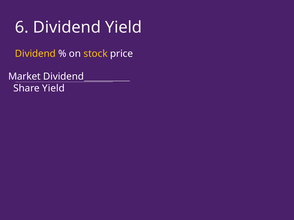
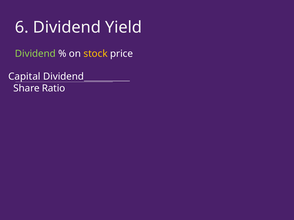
Dividend at (35, 54) colour: yellow -> light green
Market: Market -> Capital
Share Yield: Yield -> Ratio
